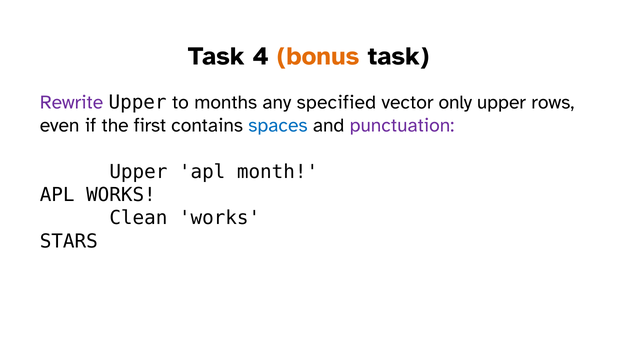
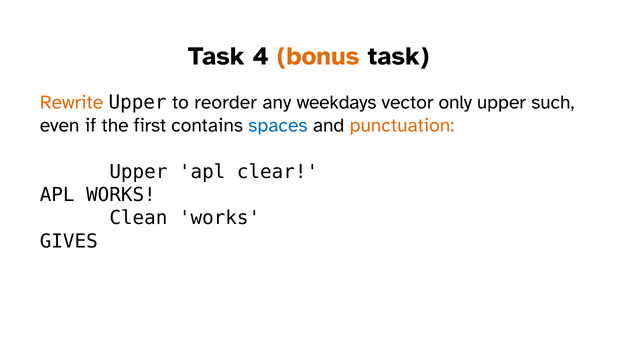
Rewrite colour: purple -> orange
months: months -> reorder
specified: specified -> weekdays
rows: rows -> such
punctuation colour: purple -> orange
month: month -> clear
STARS: STARS -> GIVES
